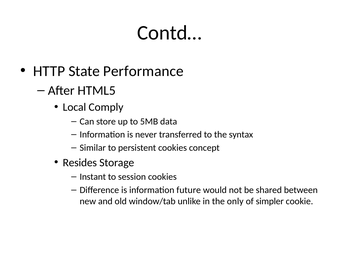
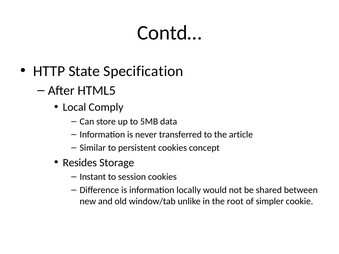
Performance: Performance -> Specification
syntax: syntax -> article
future: future -> locally
only: only -> root
